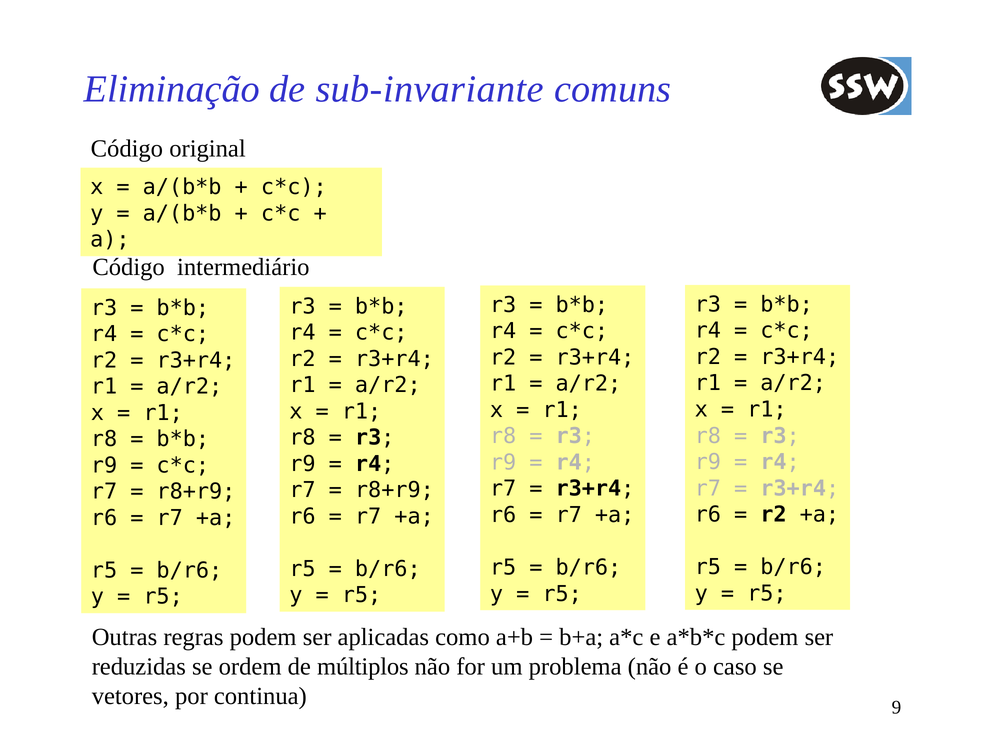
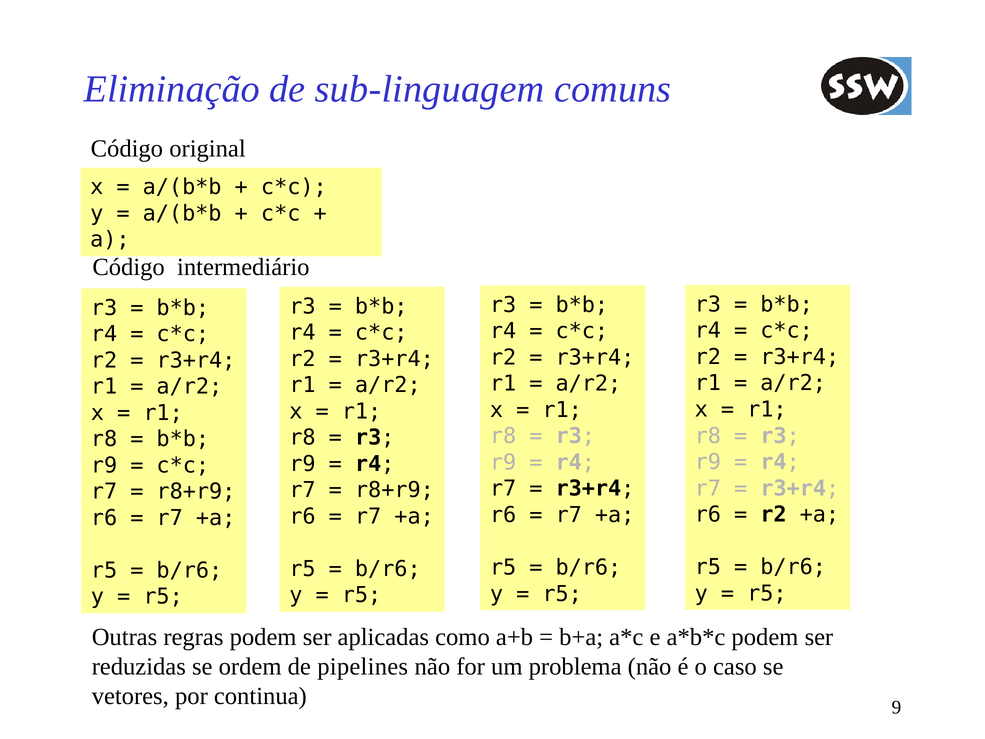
sub-invariante: sub-invariante -> sub-linguagem
múltiplos: múltiplos -> pipelines
